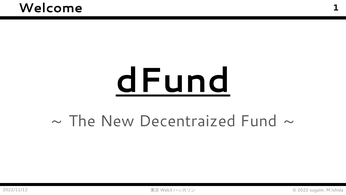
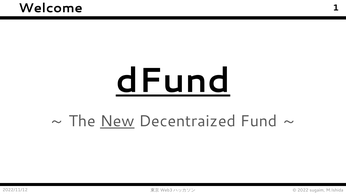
New underline: none -> present
